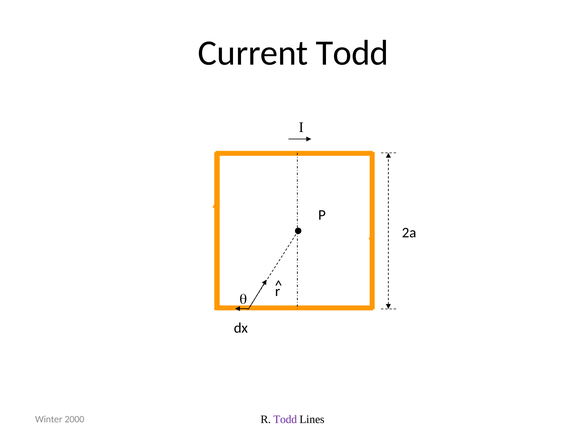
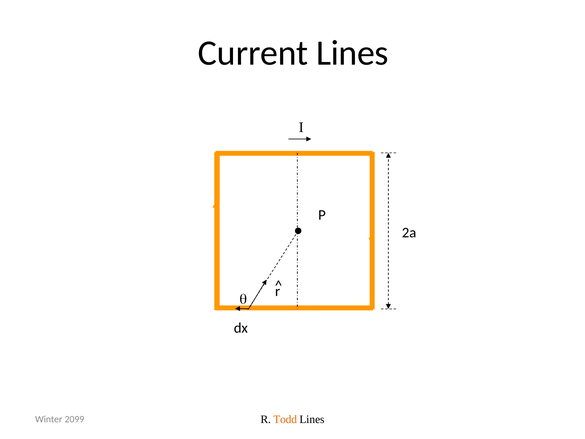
Current Todd: Todd -> Lines
Todd at (285, 419) colour: purple -> orange
2000: 2000 -> 2099
